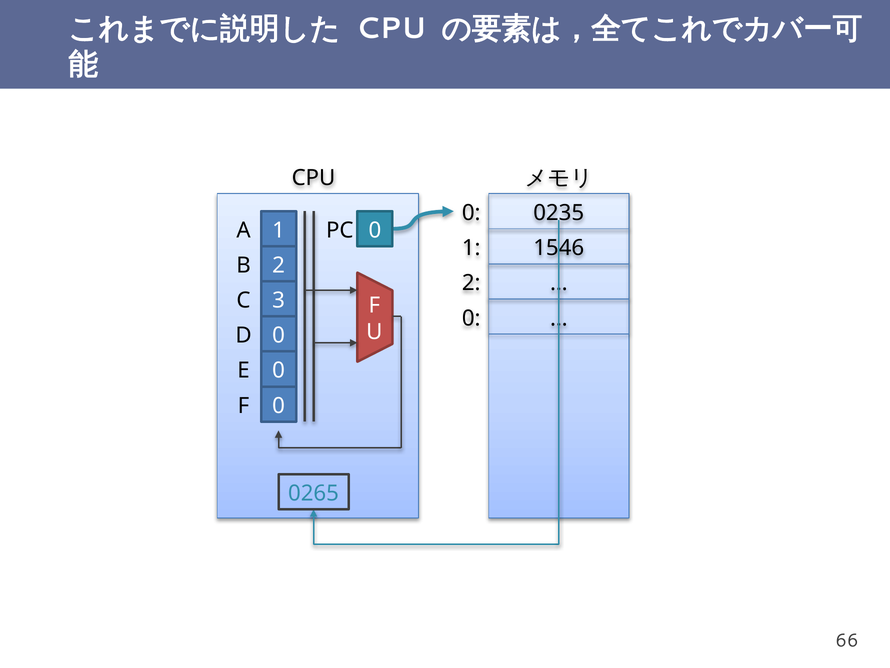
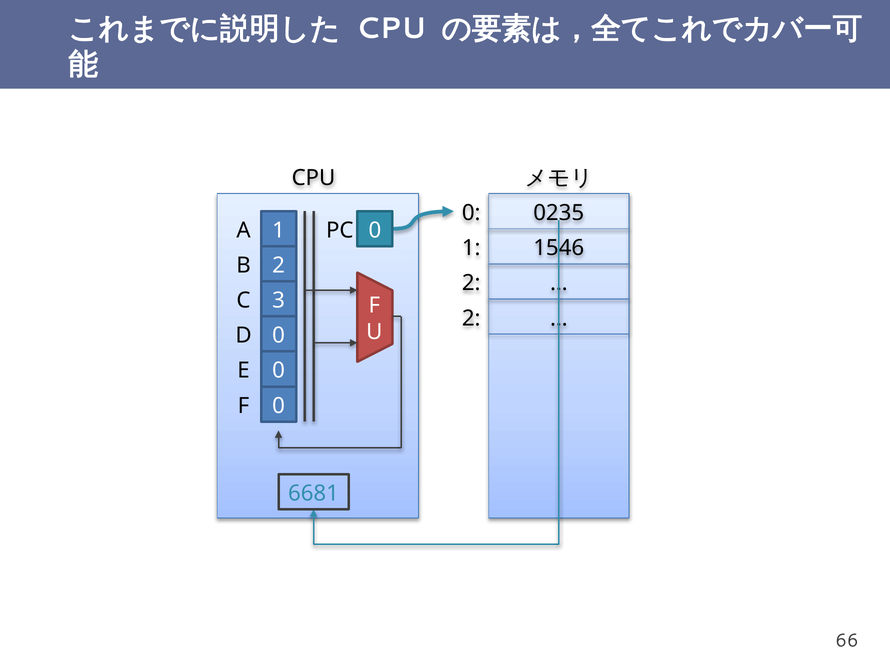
0 at (471, 318): 0 -> 2
0265: 0265 -> 6681
